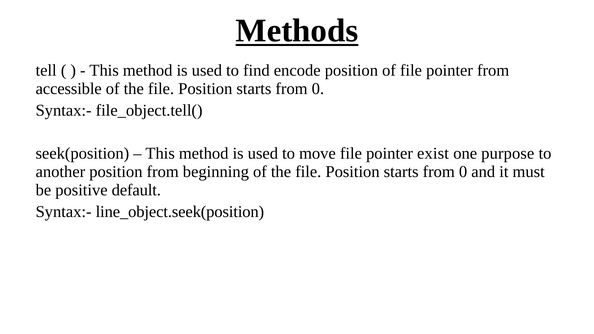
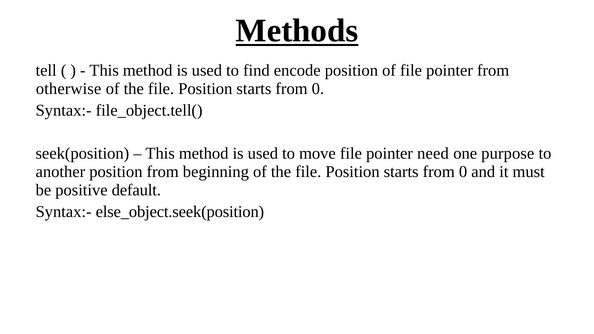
accessible: accessible -> otherwise
exist: exist -> need
line_object.seek(position: line_object.seek(position -> else_object.seek(position
